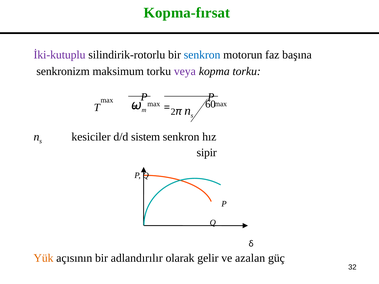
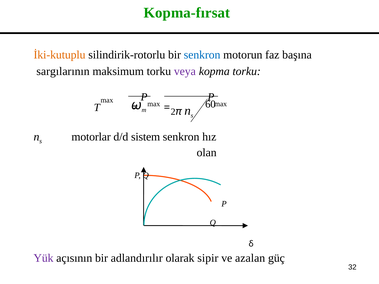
İki-kutuplu colour: purple -> orange
senkronizm: senkronizm -> sargılarının
kesiciler: kesiciler -> motorlar
sipir: sipir -> olan
Yük colour: orange -> purple
gelir: gelir -> sipir
